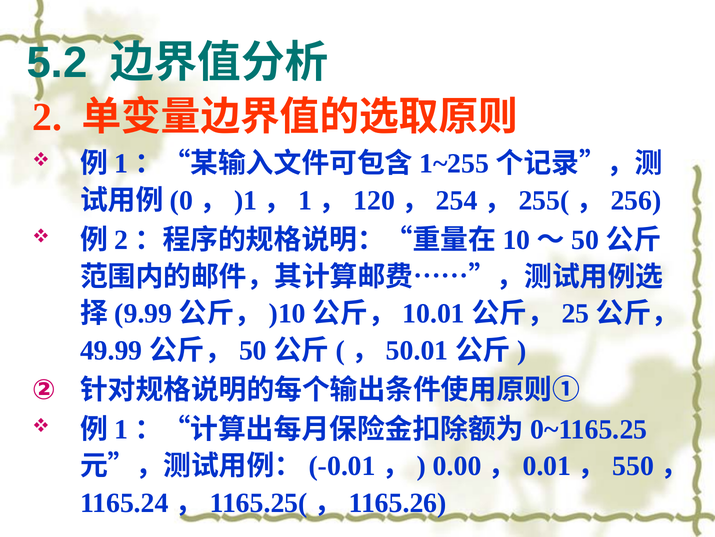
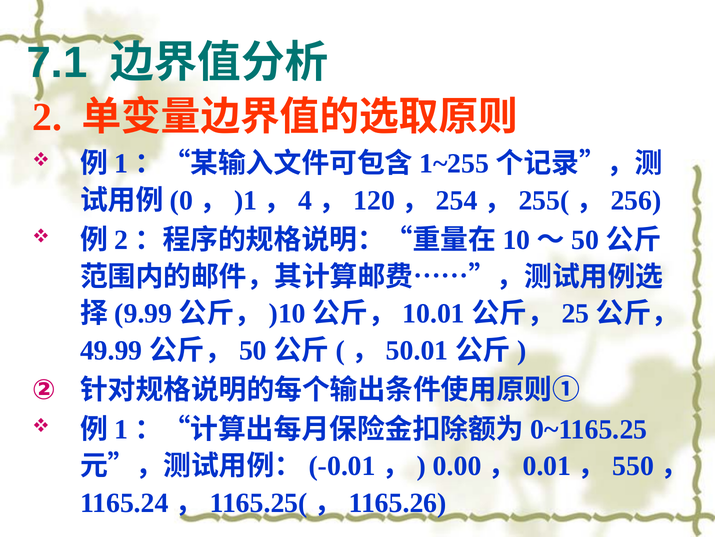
5.2: 5.2 -> 7.1
1 at (305, 200): 1 -> 4
